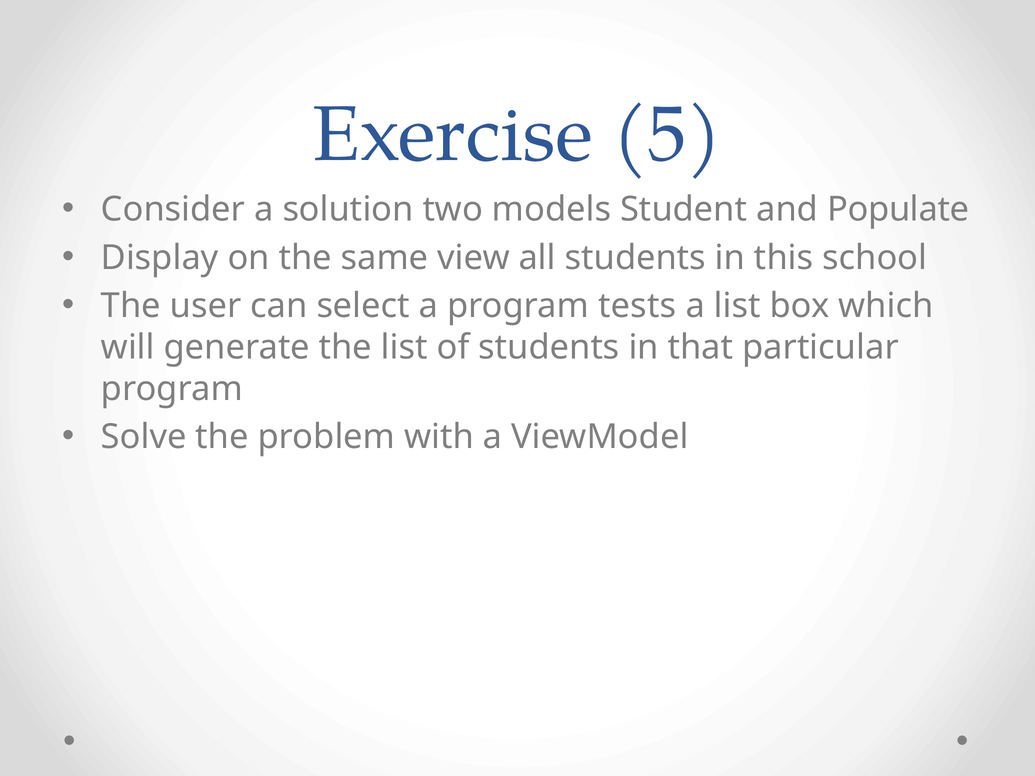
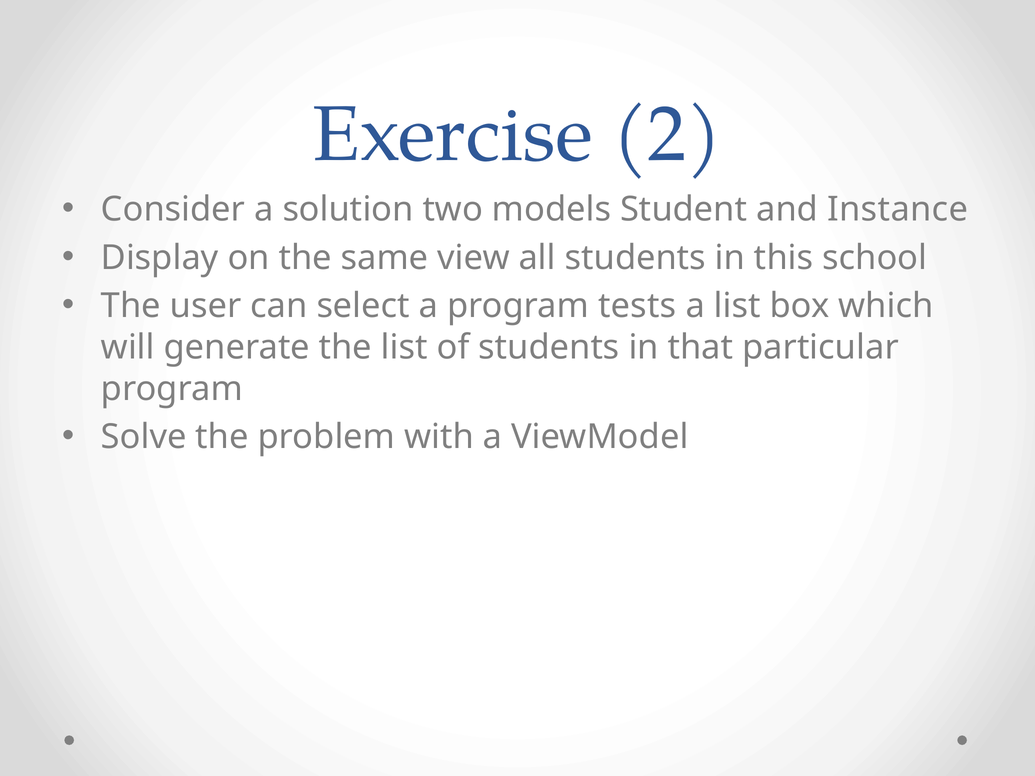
5: 5 -> 2
Populate: Populate -> Instance
